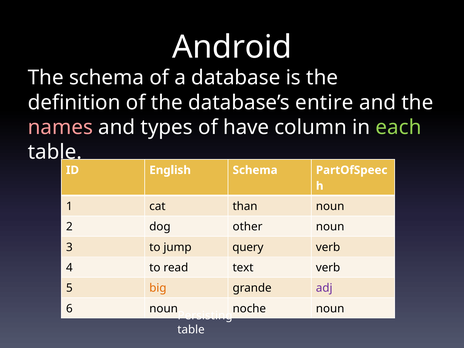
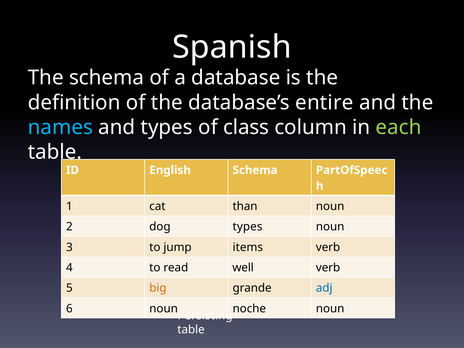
Android: Android -> Spanish
names colour: pink -> light blue
have: have -> class
dog other: other -> types
query: query -> items
text: text -> well
adj colour: purple -> blue
